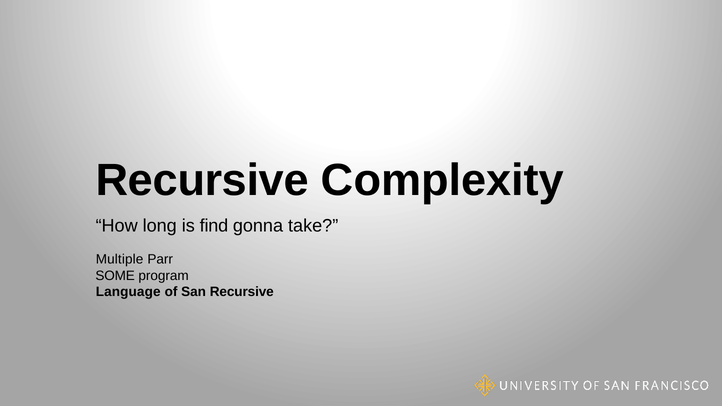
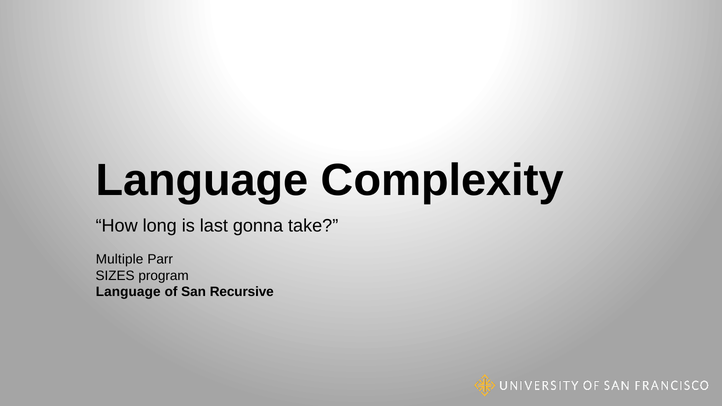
Recursive at (202, 180): Recursive -> Language
find: find -> last
SOME: SOME -> SIZES
